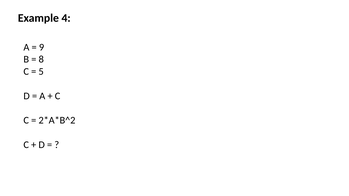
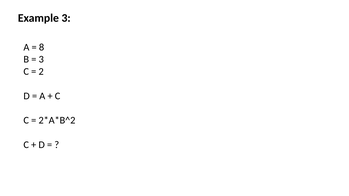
Example 4: 4 -> 3
9: 9 -> 8
8 at (41, 59): 8 -> 3
5: 5 -> 2
